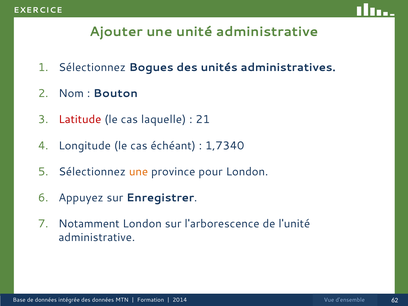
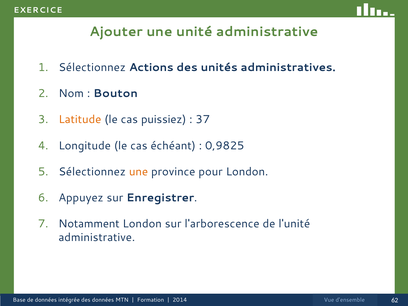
Bogues: Bogues -> Actions
Latitude colour: red -> orange
laquelle: laquelle -> puissiez
21: 21 -> 37
1,7340: 1,7340 -> 0,9825
